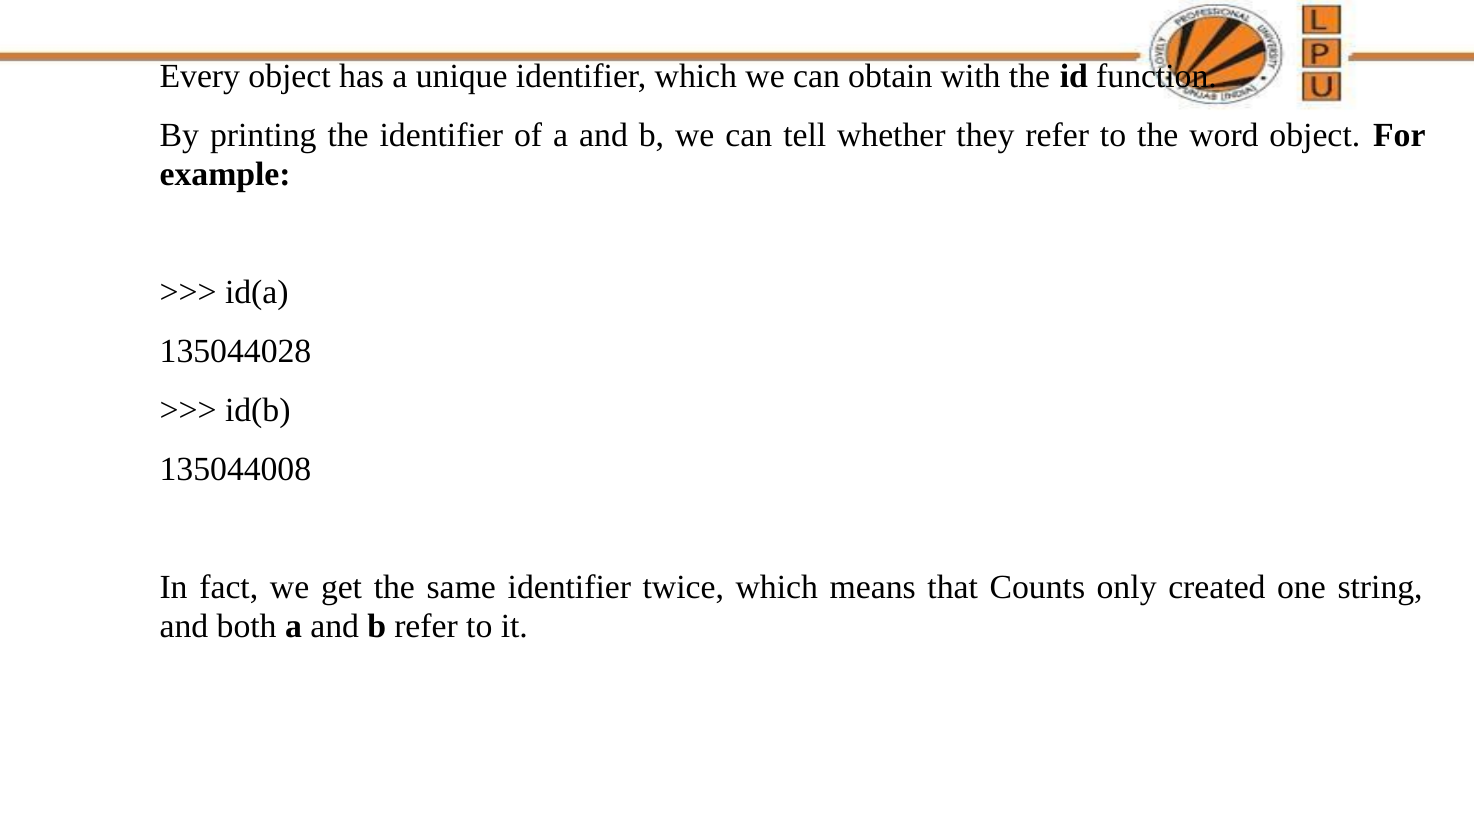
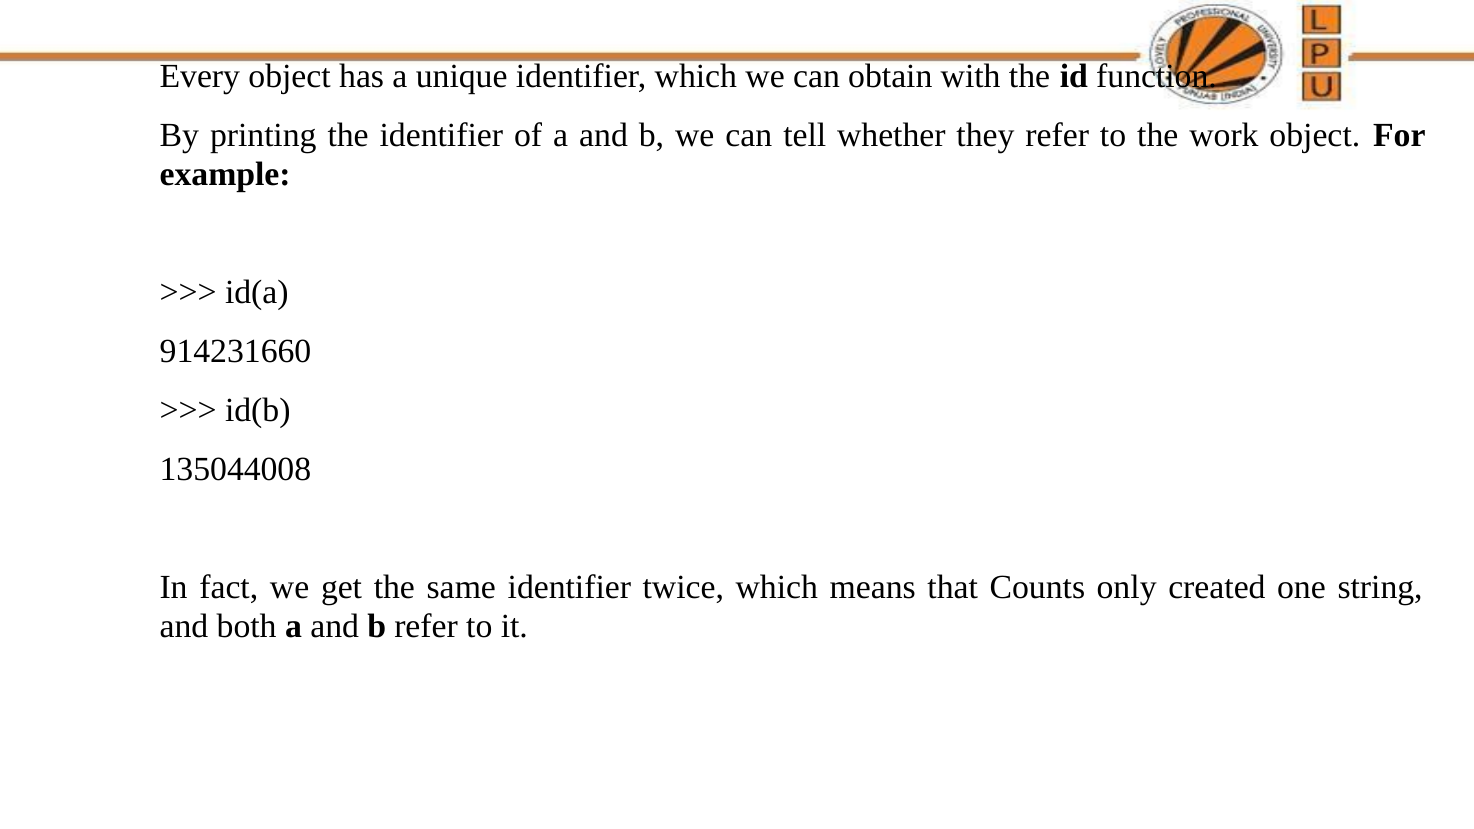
word: word -> work
135044028: 135044028 -> 914231660
